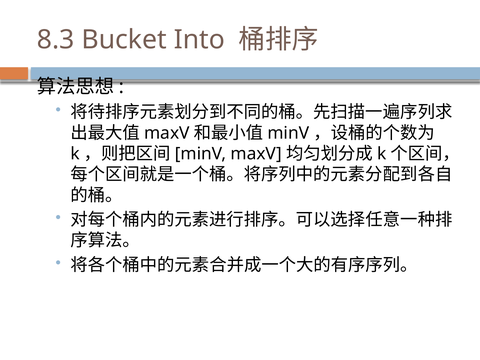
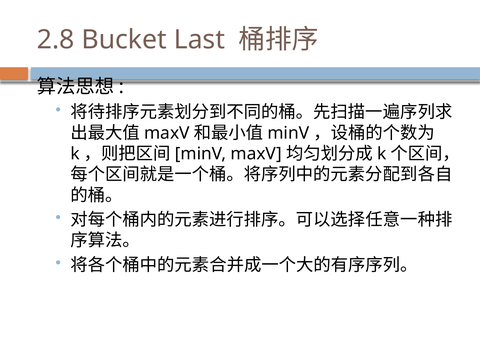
8.3: 8.3 -> 2.8
Into: Into -> Last
